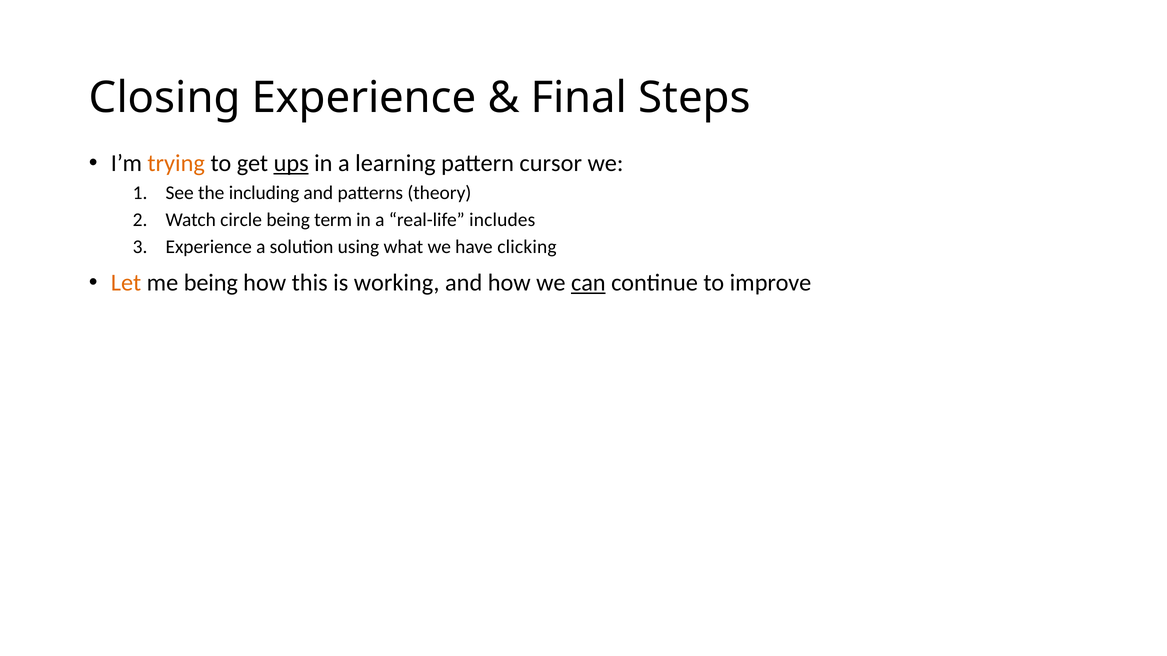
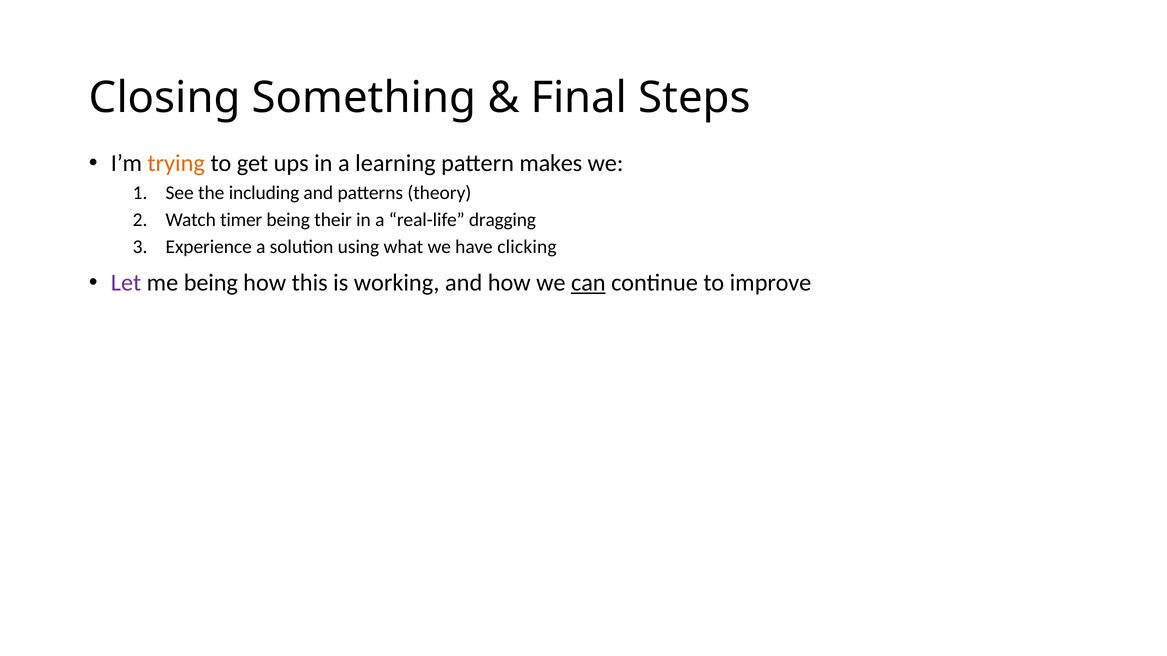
Closing Experience: Experience -> Something
ups underline: present -> none
cursor: cursor -> makes
circle: circle -> timer
term: term -> their
includes: includes -> dragging
Let colour: orange -> purple
